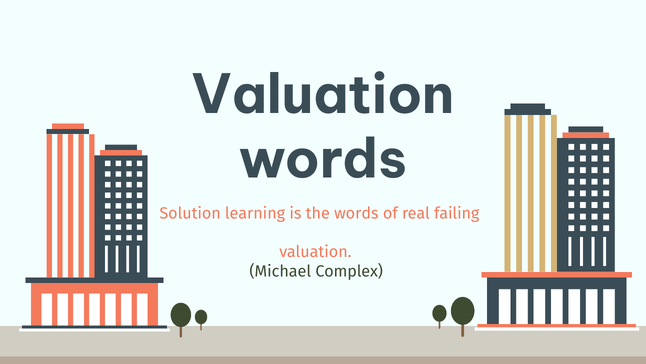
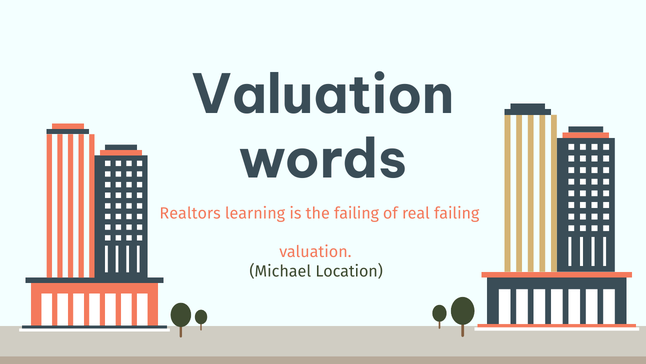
Solution: Solution -> Realtors
the words: words -> failing
Complex: Complex -> Location
